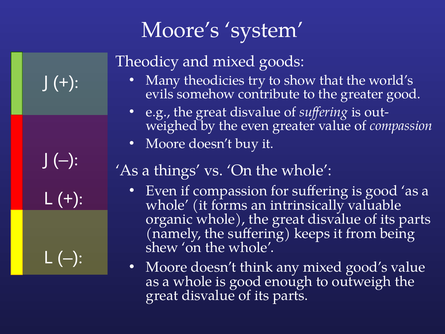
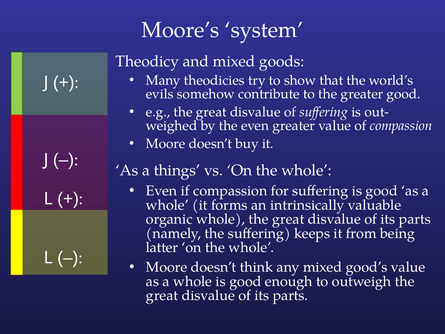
shew: shew -> latter
